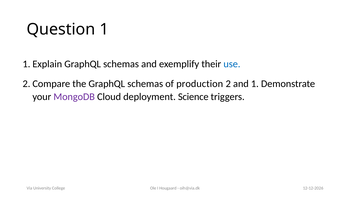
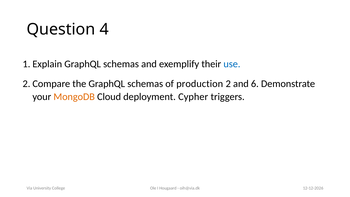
Question 1: 1 -> 4
and 1: 1 -> 6
MongoDB colour: purple -> orange
Science: Science -> Cypher
